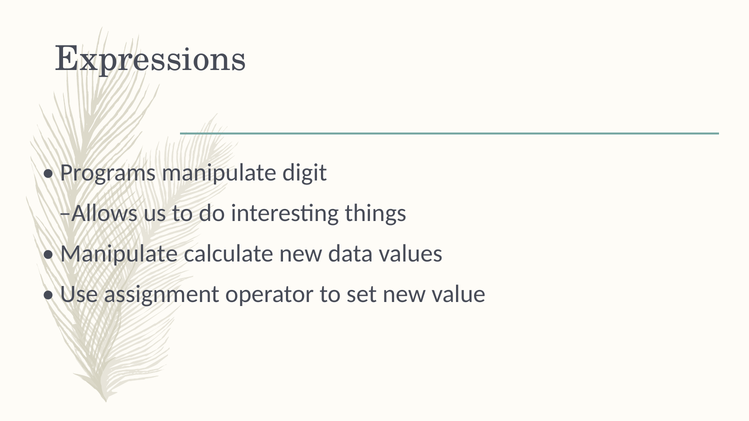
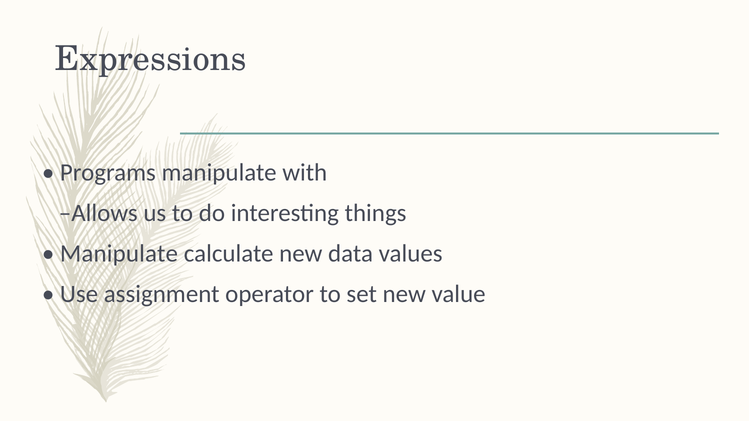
digit: digit -> with
